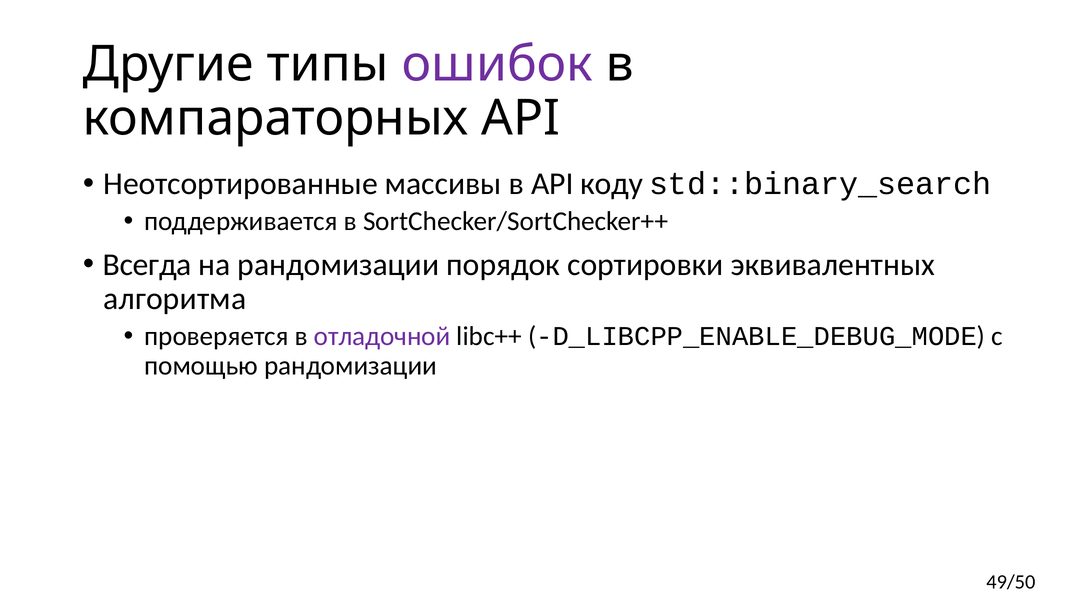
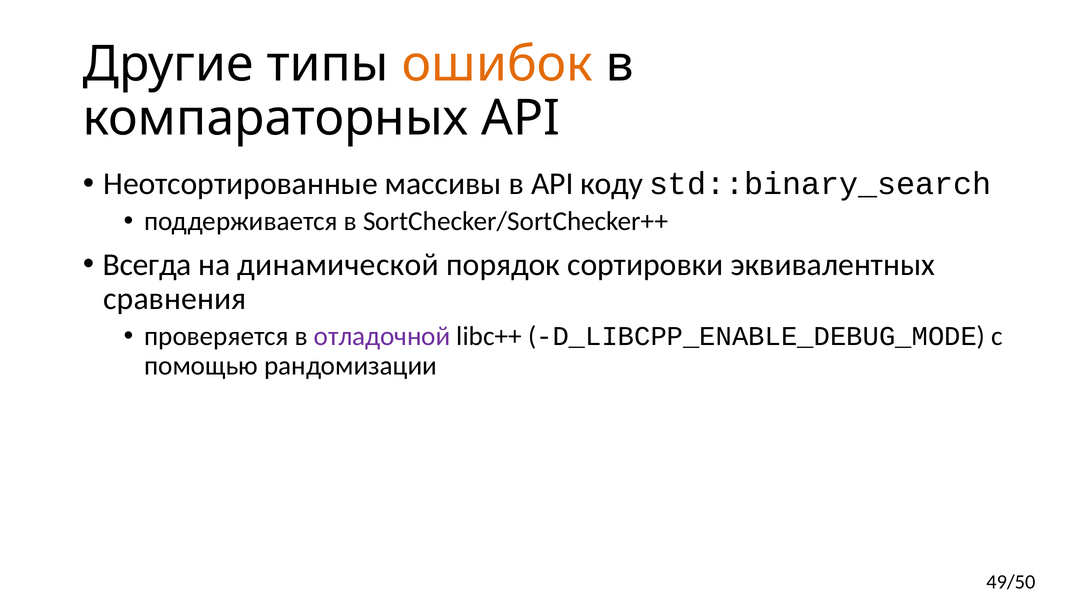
ошибок colour: purple -> orange
на рандомизации: рандомизации -> динамической
алгоритма: алгоритма -> сравнения
